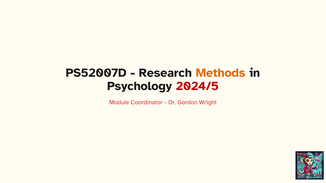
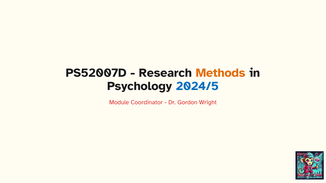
2024/5 colour: red -> blue
